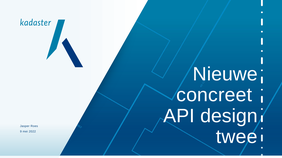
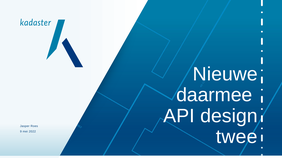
concreet: concreet -> daarmee
